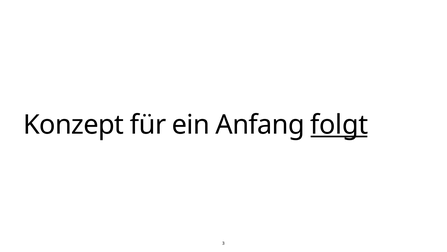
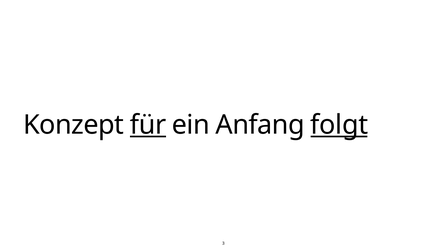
für underline: none -> present
